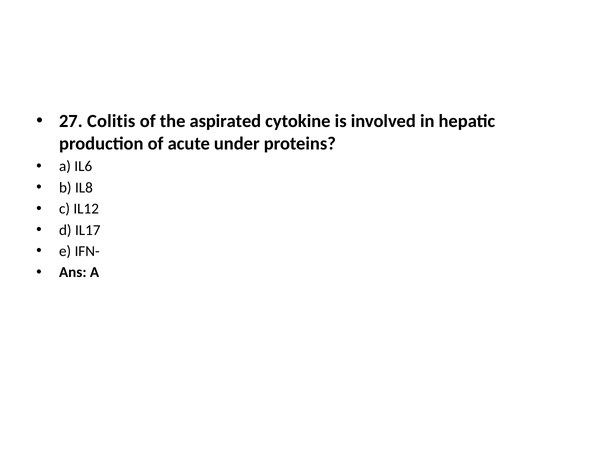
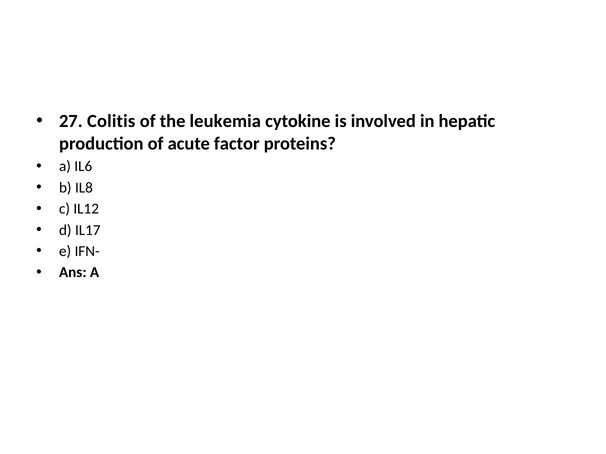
aspirated: aspirated -> leukemia
under: under -> factor
